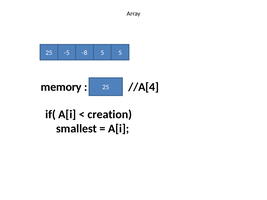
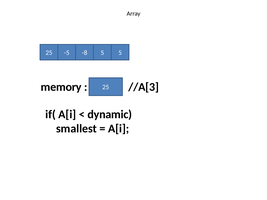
//A[4: //A[4 -> //A[3
creation: creation -> dynamic
